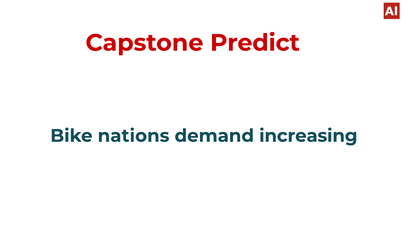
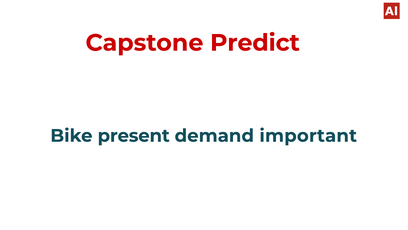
nations: nations -> present
increasing: increasing -> important
